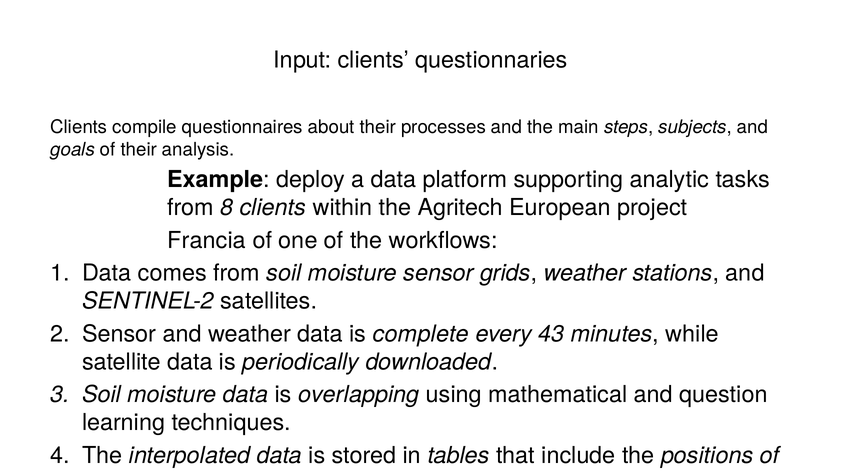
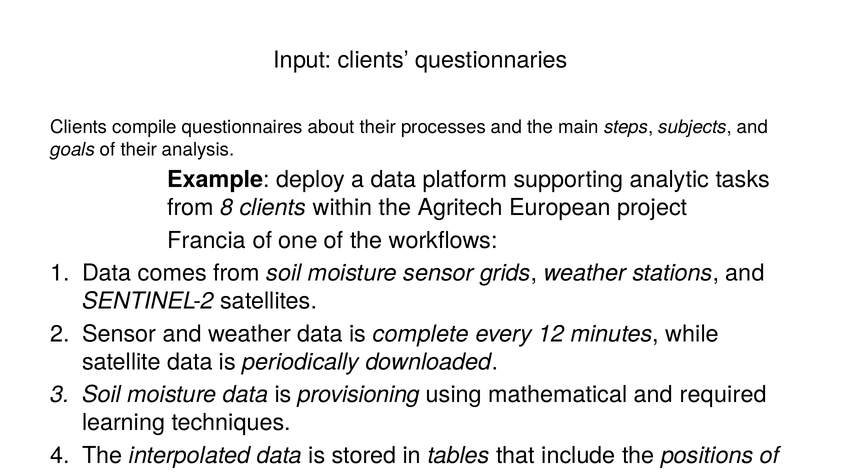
43: 43 -> 12
overlapping: overlapping -> provisioning
question: question -> required
